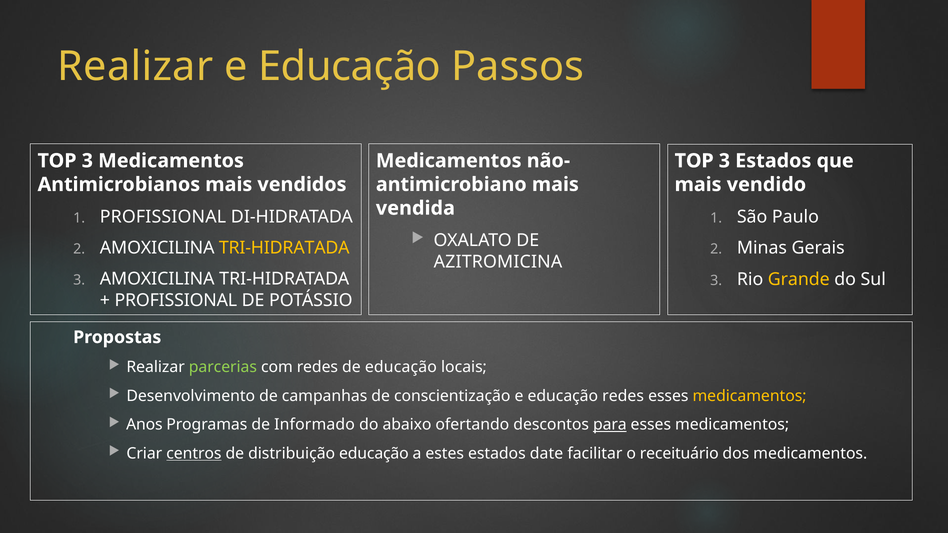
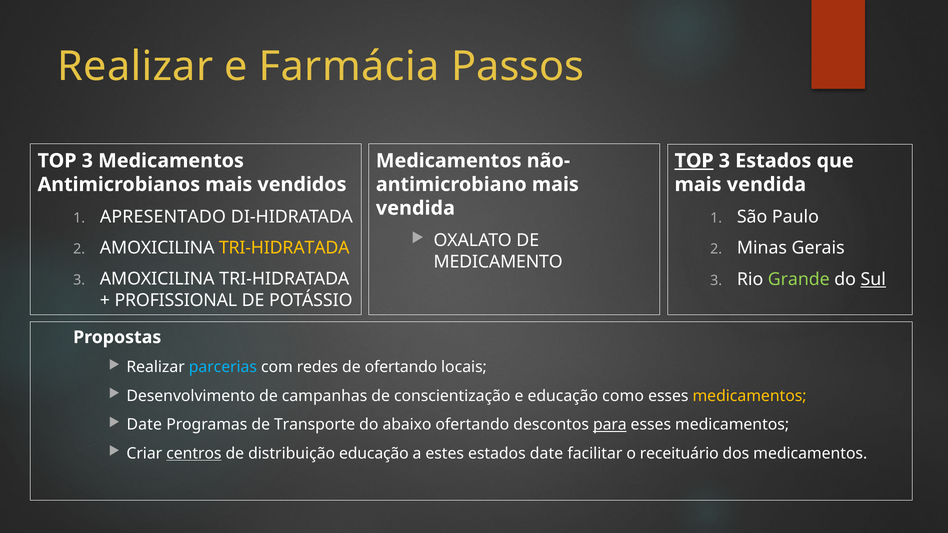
Educação at (350, 67): Educação -> Farmácia
TOP at (694, 161) underline: none -> present
vendido at (766, 185): vendido -> vendida
PROFISSIONAL at (163, 217): PROFISSIONAL -> APRESENTADO
AZITROMICINA: AZITROMICINA -> MEDICAMENTO
Grande colour: yellow -> light green
Sul underline: none -> present
parcerias colour: light green -> light blue
de educação: educação -> ofertando
educação redes: redes -> como
Anos at (144, 425): Anos -> Date
Informado: Informado -> Transporte
